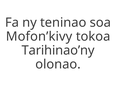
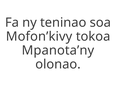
Tarihinao’ny: Tarihinao’ny -> Mpanota’ny
